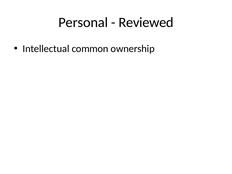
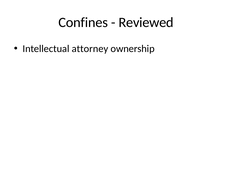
Personal: Personal -> Confines
common: common -> attorney
